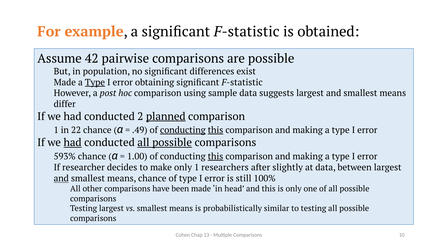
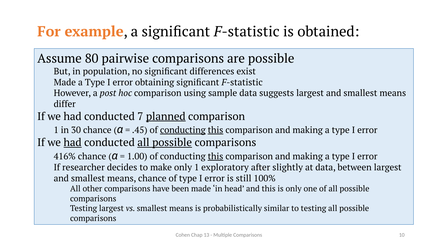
42: 42 -> 80
Type at (95, 82) underline: present -> none
2: 2 -> 7
22: 22 -> 30
.49: .49 -> .45
593%: 593% -> 416%
researchers: researchers -> exploratory
and at (61, 179) underline: present -> none
